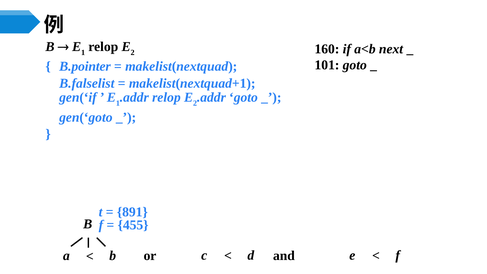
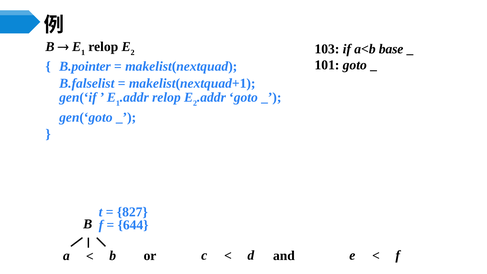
160: 160 -> 103
next: next -> base
891: 891 -> 827
455: 455 -> 644
